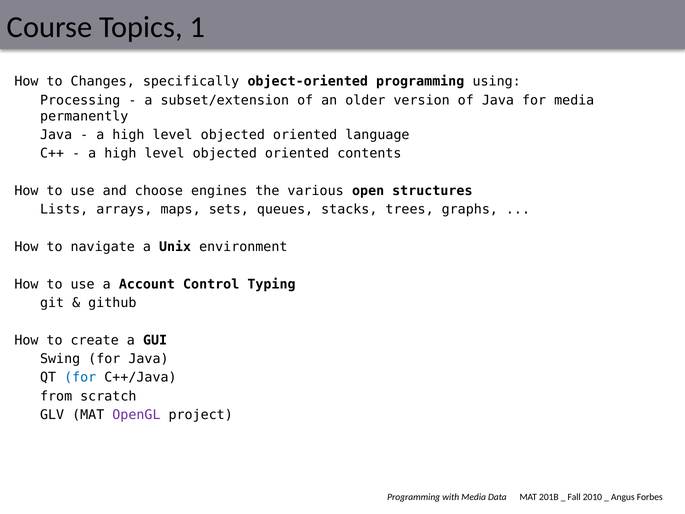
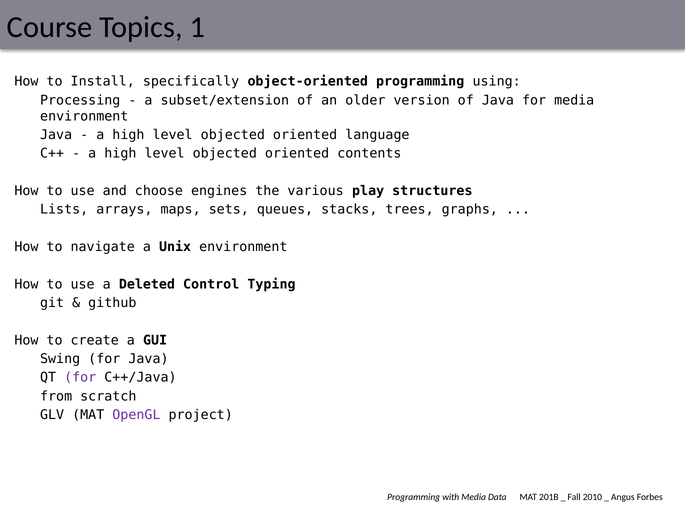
Changes: Changes -> Install
permanently at (84, 116): permanently -> environment
open: open -> play
Account: Account -> Deleted
for at (80, 377) colour: blue -> purple
